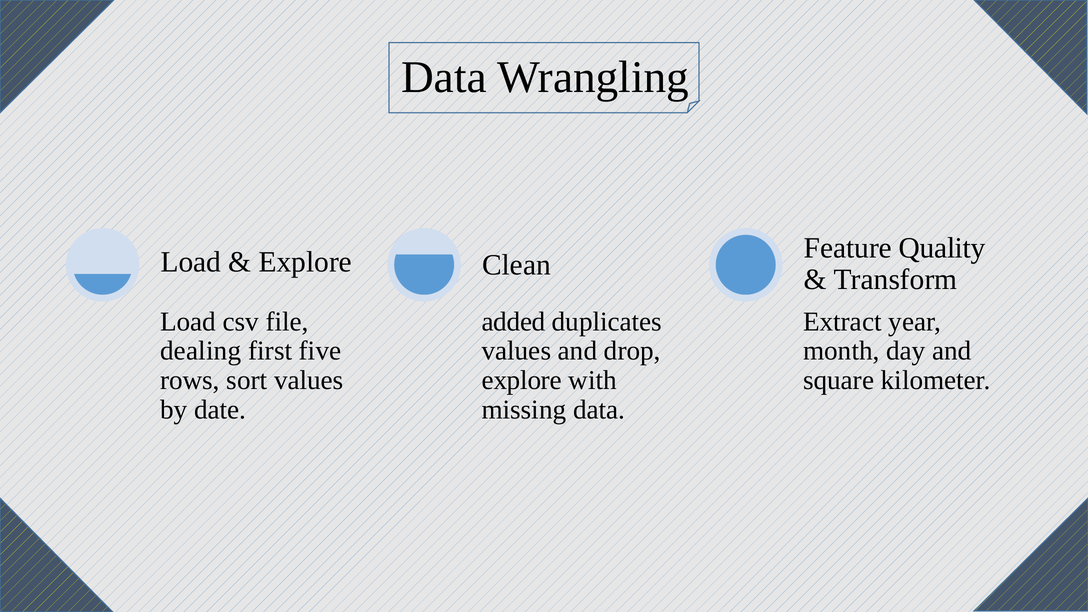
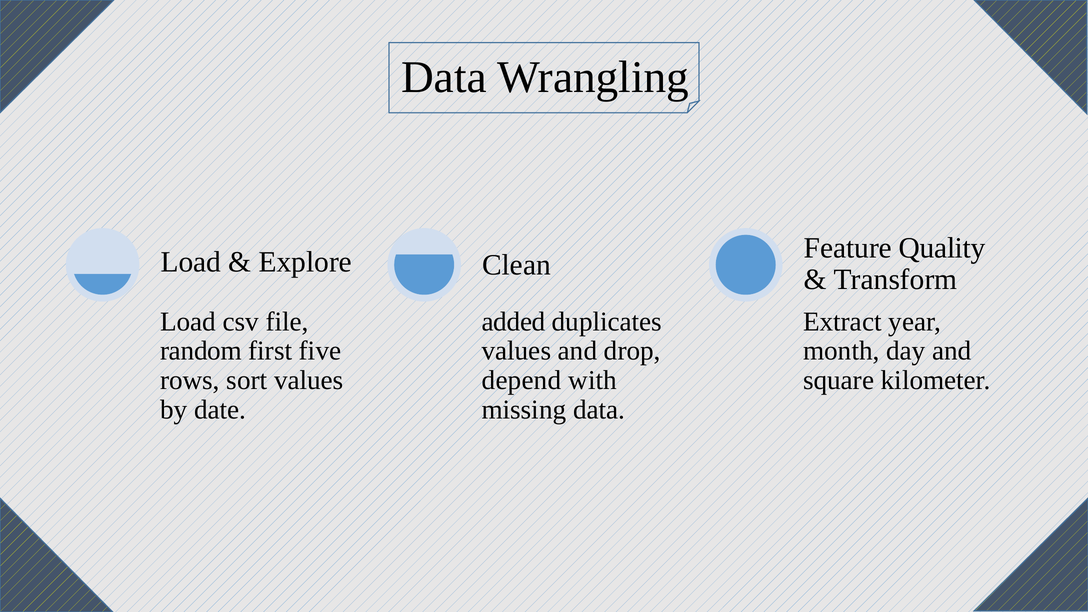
dealing: dealing -> random
explore at (522, 380): explore -> depend
